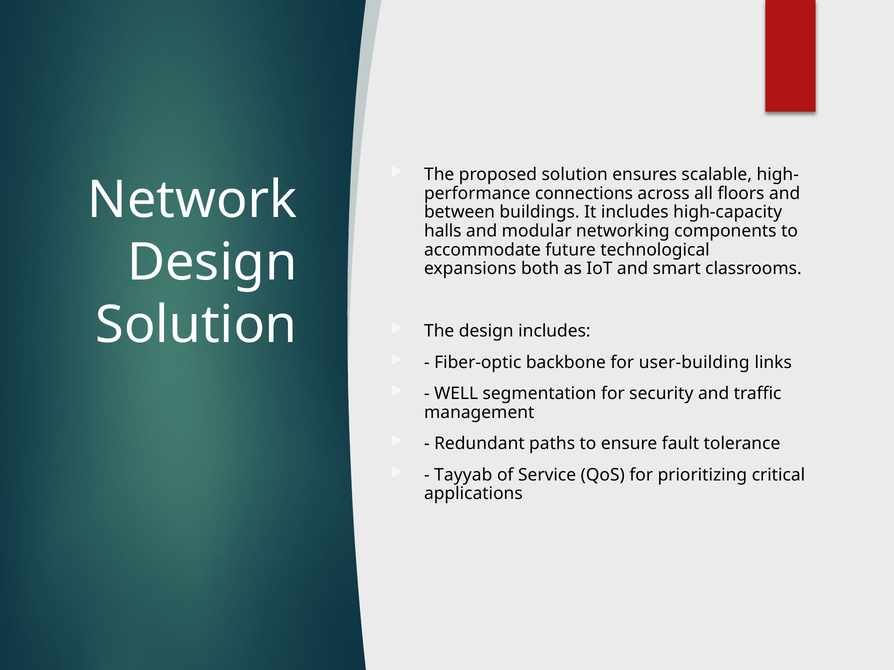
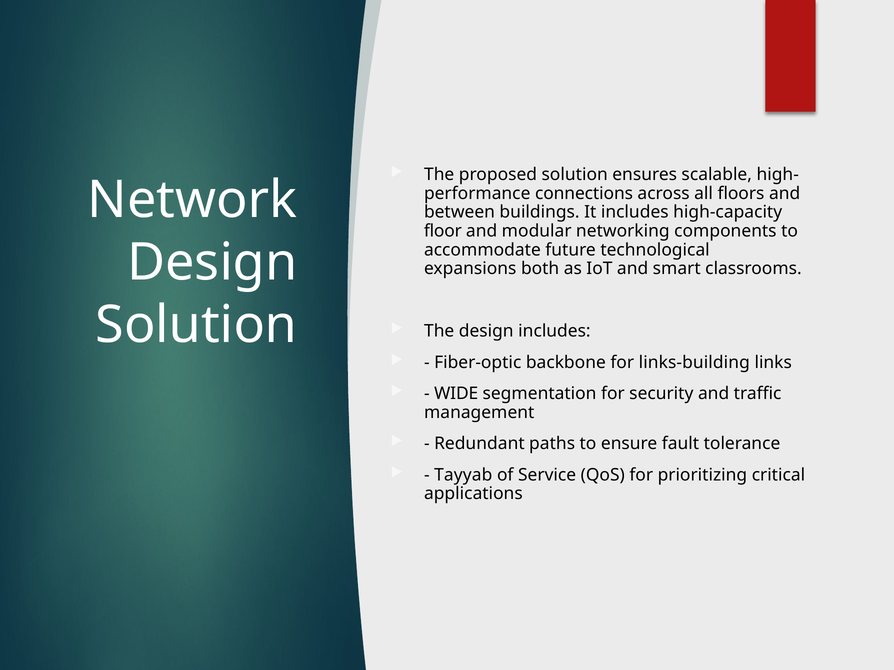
halls: halls -> floor
user-building: user-building -> links-building
WELL: WELL -> WIDE
